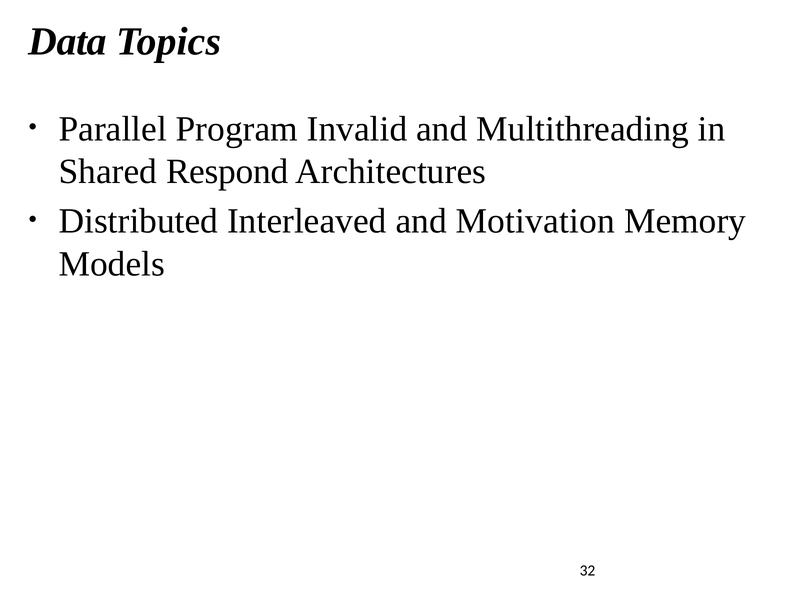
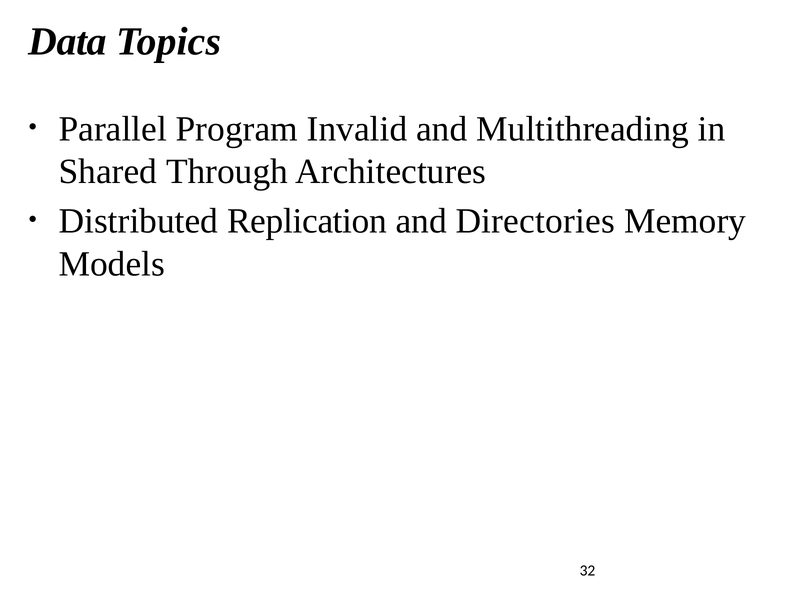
Respond: Respond -> Through
Interleaved: Interleaved -> Replication
Motivation: Motivation -> Directories
